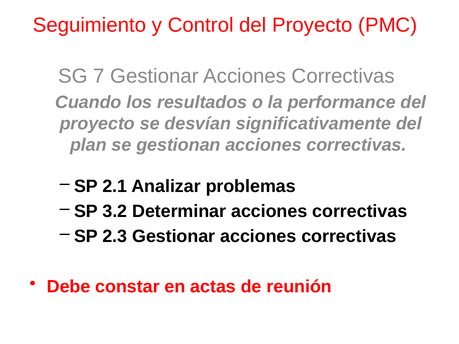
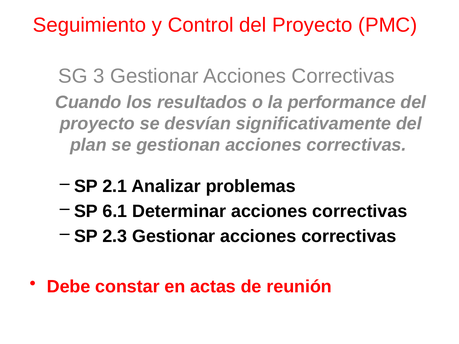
7: 7 -> 3
3.2: 3.2 -> 6.1
